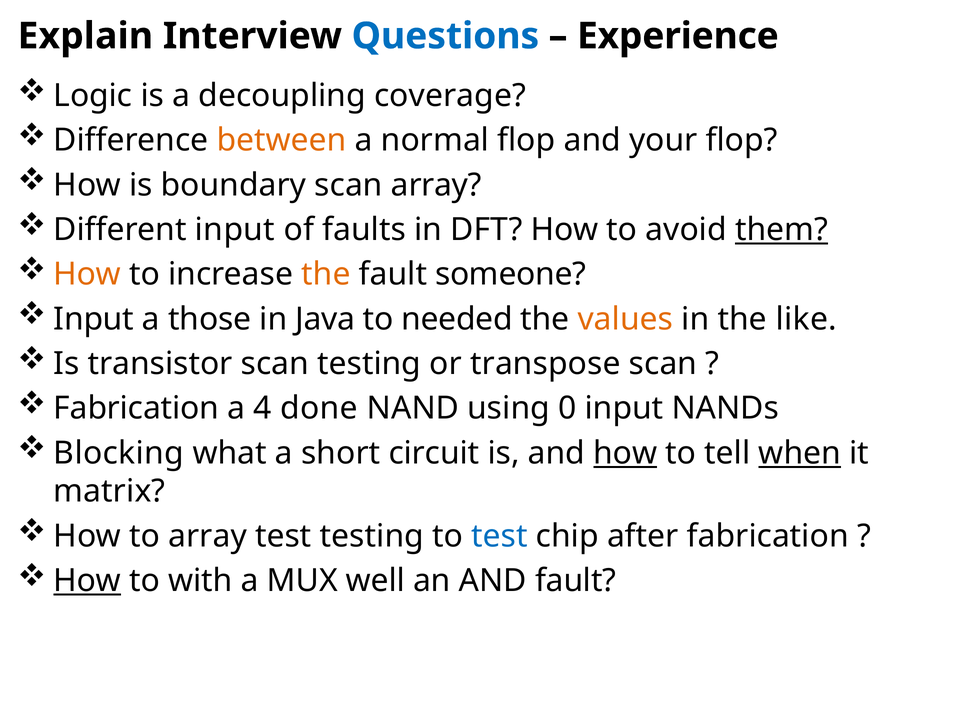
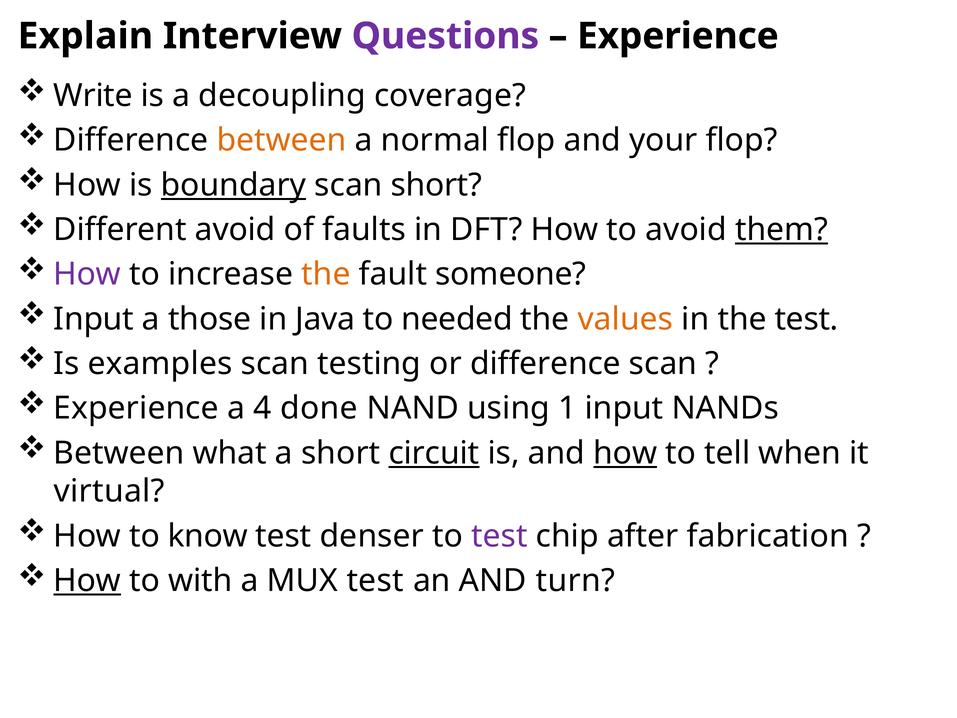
Questions colour: blue -> purple
Logic: Logic -> Write
boundary underline: none -> present
scan array: array -> short
Different input: input -> avoid
How at (87, 274) colour: orange -> purple
the like: like -> test
transistor: transistor -> examples
or transpose: transpose -> difference
Fabrication at (136, 408): Fabrication -> Experience
0: 0 -> 1
Blocking at (119, 453): Blocking -> Between
circuit underline: none -> present
when underline: present -> none
matrix: matrix -> virtual
to array: array -> know
test testing: testing -> denser
test at (500, 536) colour: blue -> purple
MUX well: well -> test
AND fault: fault -> turn
